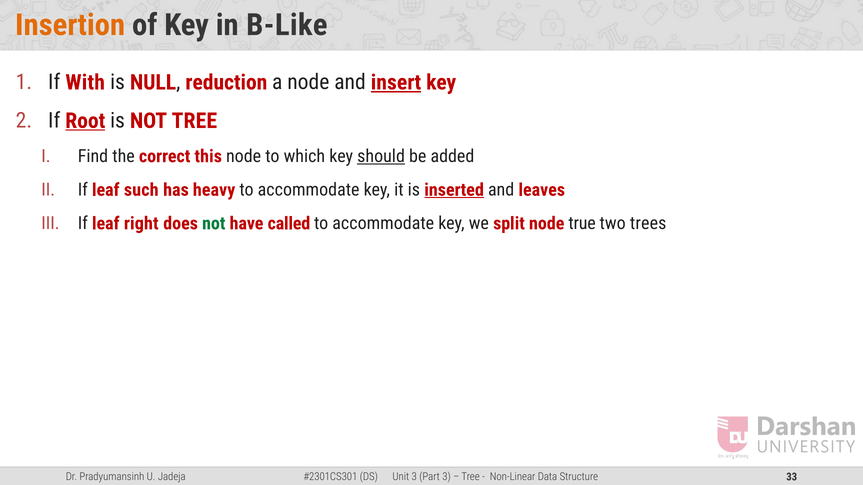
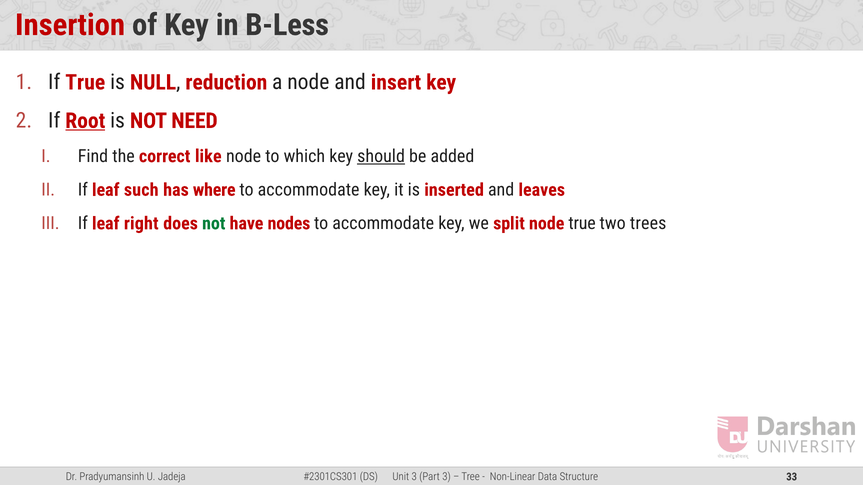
Insertion colour: orange -> red
B-Like: B-Like -> B-Less
If With: With -> True
insert underline: present -> none
NOT TREE: TREE -> NEED
this: this -> like
heavy: heavy -> where
inserted underline: present -> none
called: called -> nodes
